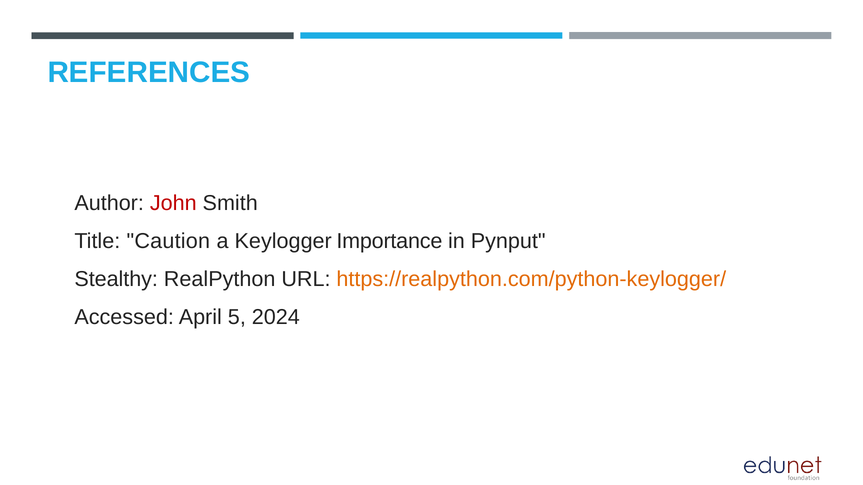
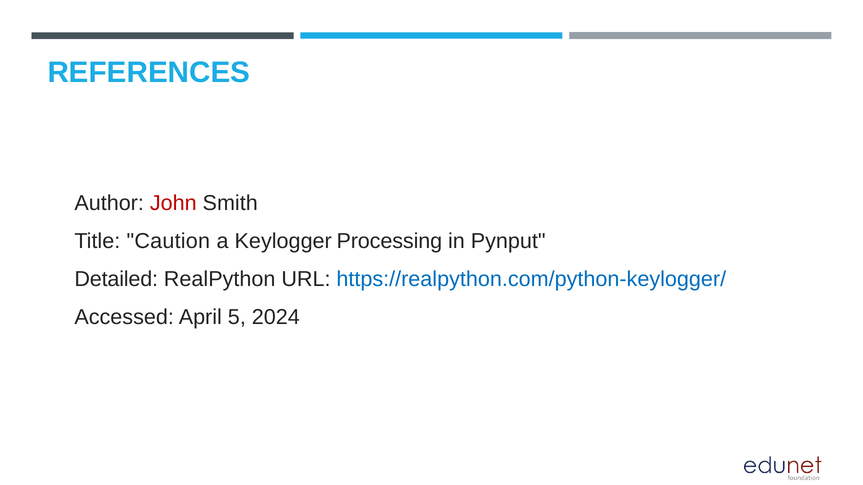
Importance: Importance -> Processing
Stealthy: Stealthy -> Detailed
https://realpython.com/python-keylogger/ colour: orange -> blue
